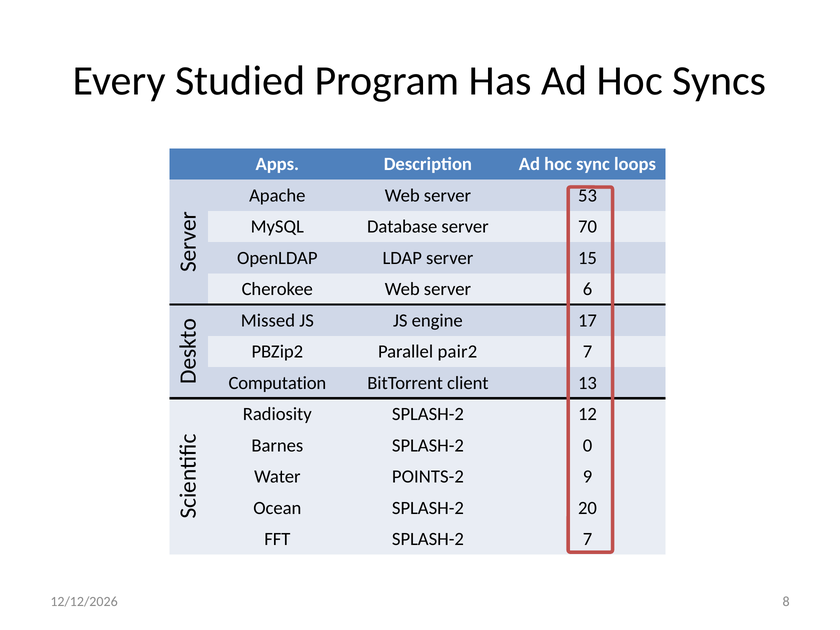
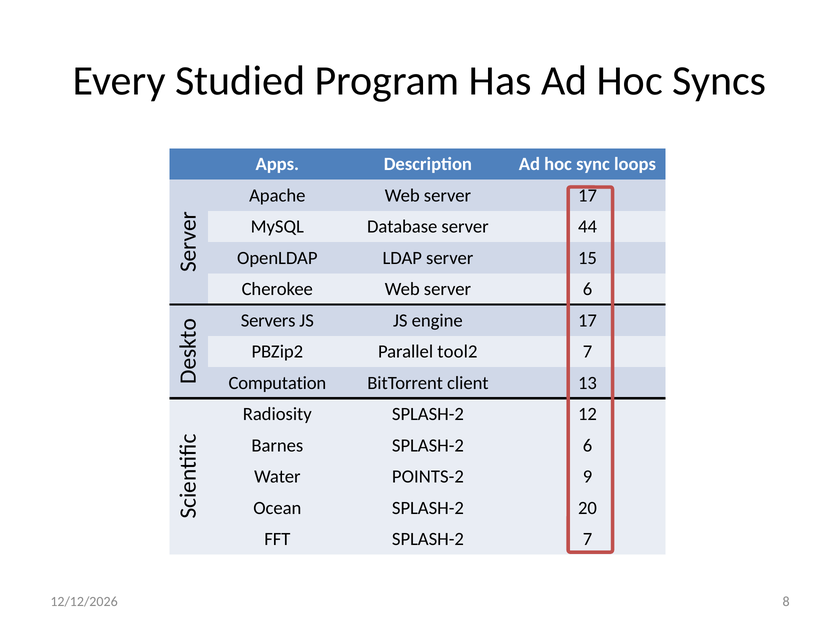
server 53: 53 -> 17
70: 70 -> 44
Missed: Missed -> Servers
pair2: pair2 -> tool2
SPLASH-2 0: 0 -> 6
